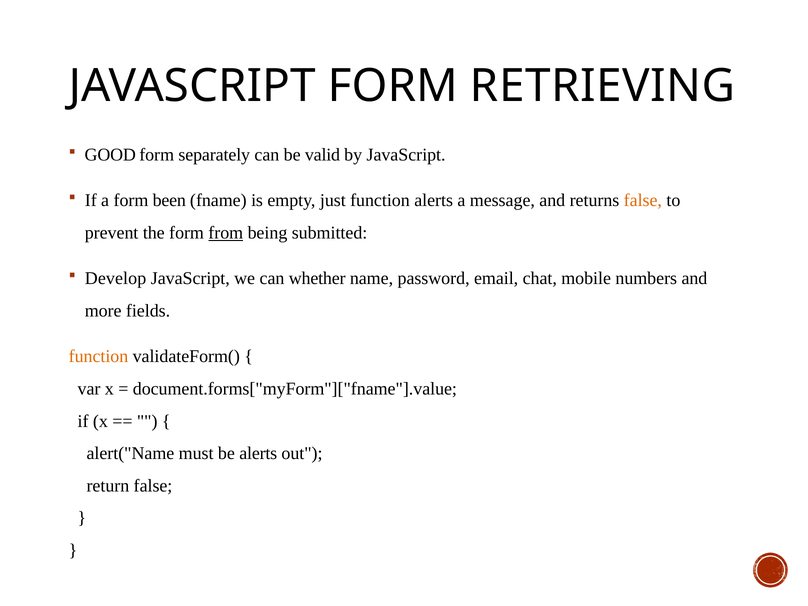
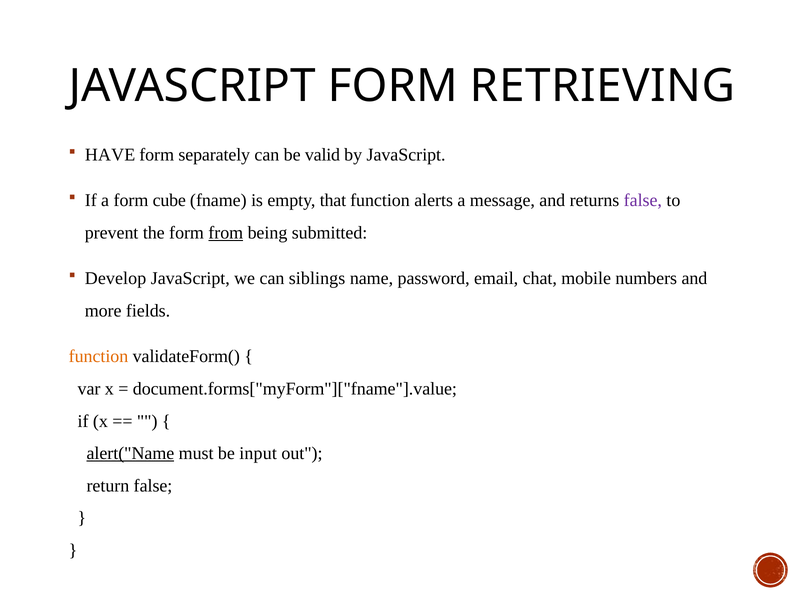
GOOD: GOOD -> HAVE
been: been -> cube
just: just -> that
false at (643, 201) colour: orange -> purple
whether: whether -> siblings
alert("Name underline: none -> present
be alerts: alerts -> input
